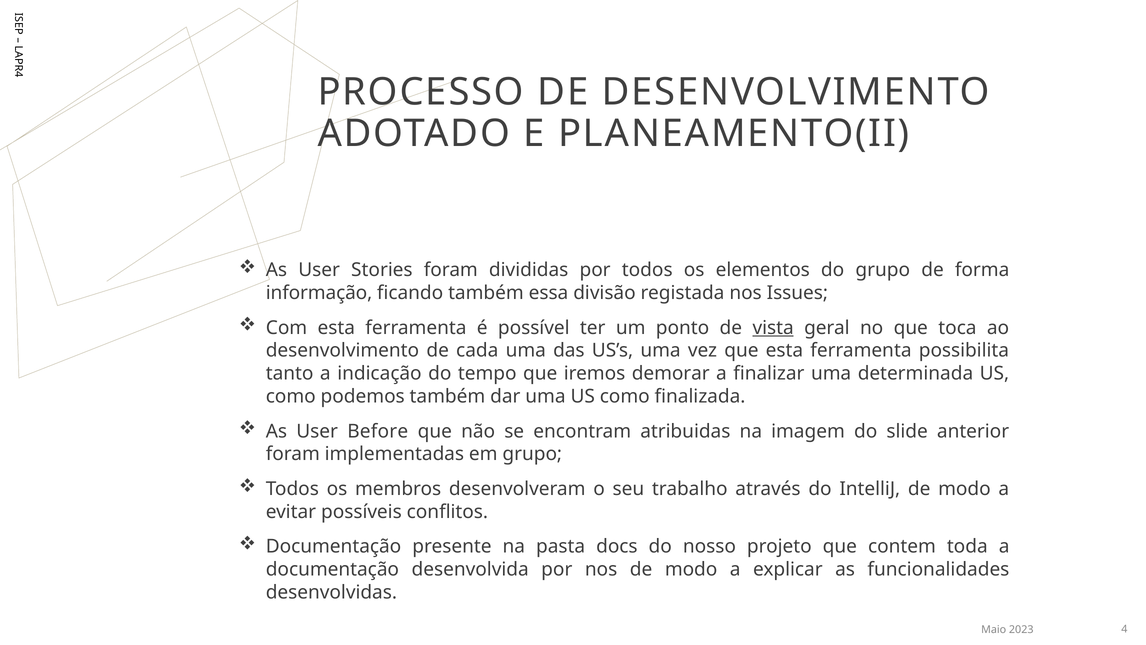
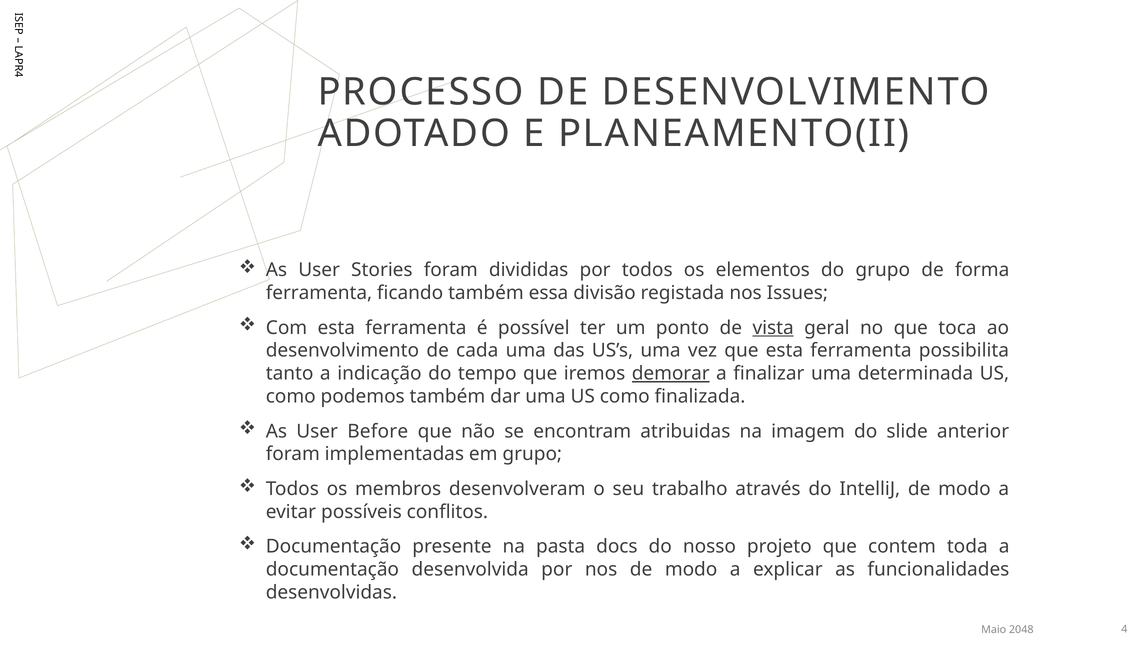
informação at (319, 293): informação -> ferramenta
demorar underline: none -> present
2023: 2023 -> 2048
